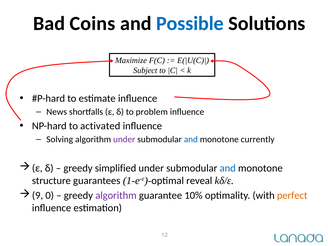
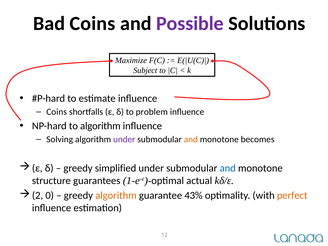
Possible colour: blue -> purple
News at (57, 112): News -> Coins
to activated: activated -> algorithm
and at (191, 139) colour: blue -> orange
currently: currently -> becomes
reveal: reveal -> actual
9: 9 -> 2
algorithm at (116, 195) colour: purple -> orange
10%: 10% -> 43%
